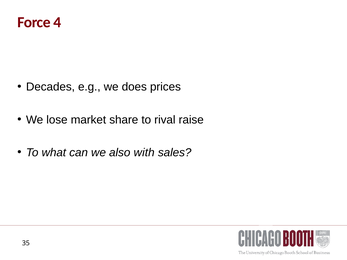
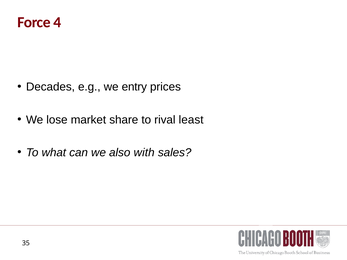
does: does -> entry
raise: raise -> least
